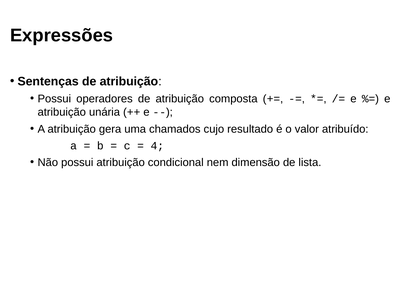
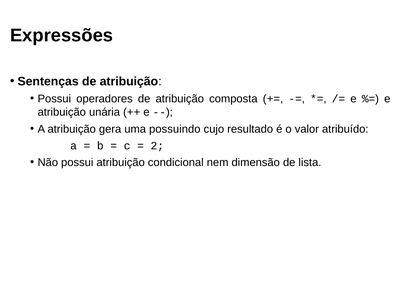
chamados: chamados -> possuindo
4: 4 -> 2
